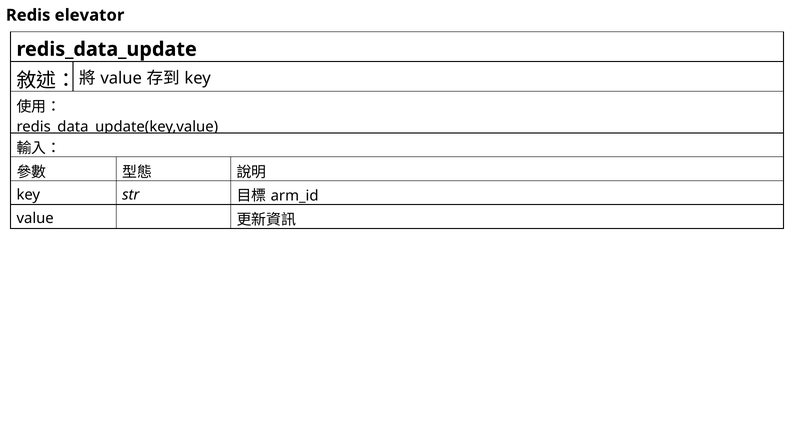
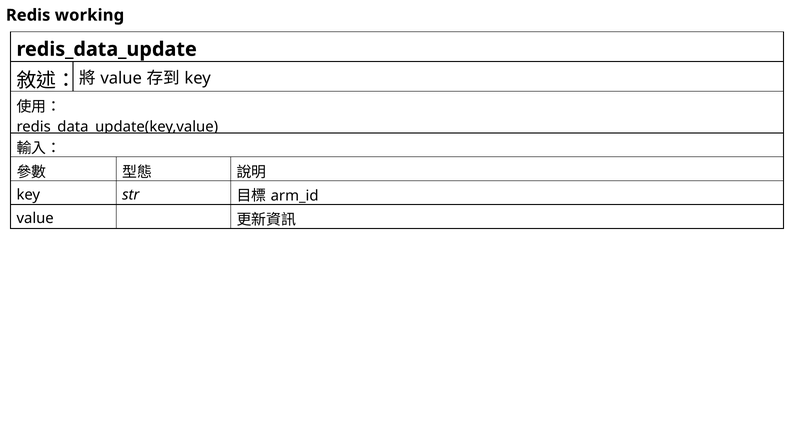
elevator: elevator -> working
